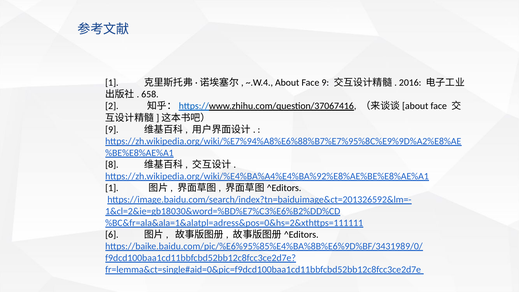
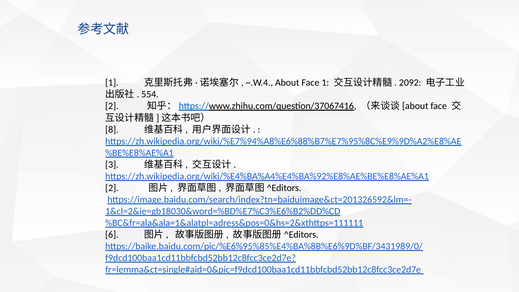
Face 9: 9 -> 1
2016: 2016 -> 2092
658: 658 -> 554
9 at (112, 130): 9 -> 8
8: 8 -> 3
1 at (112, 188): 1 -> 2
